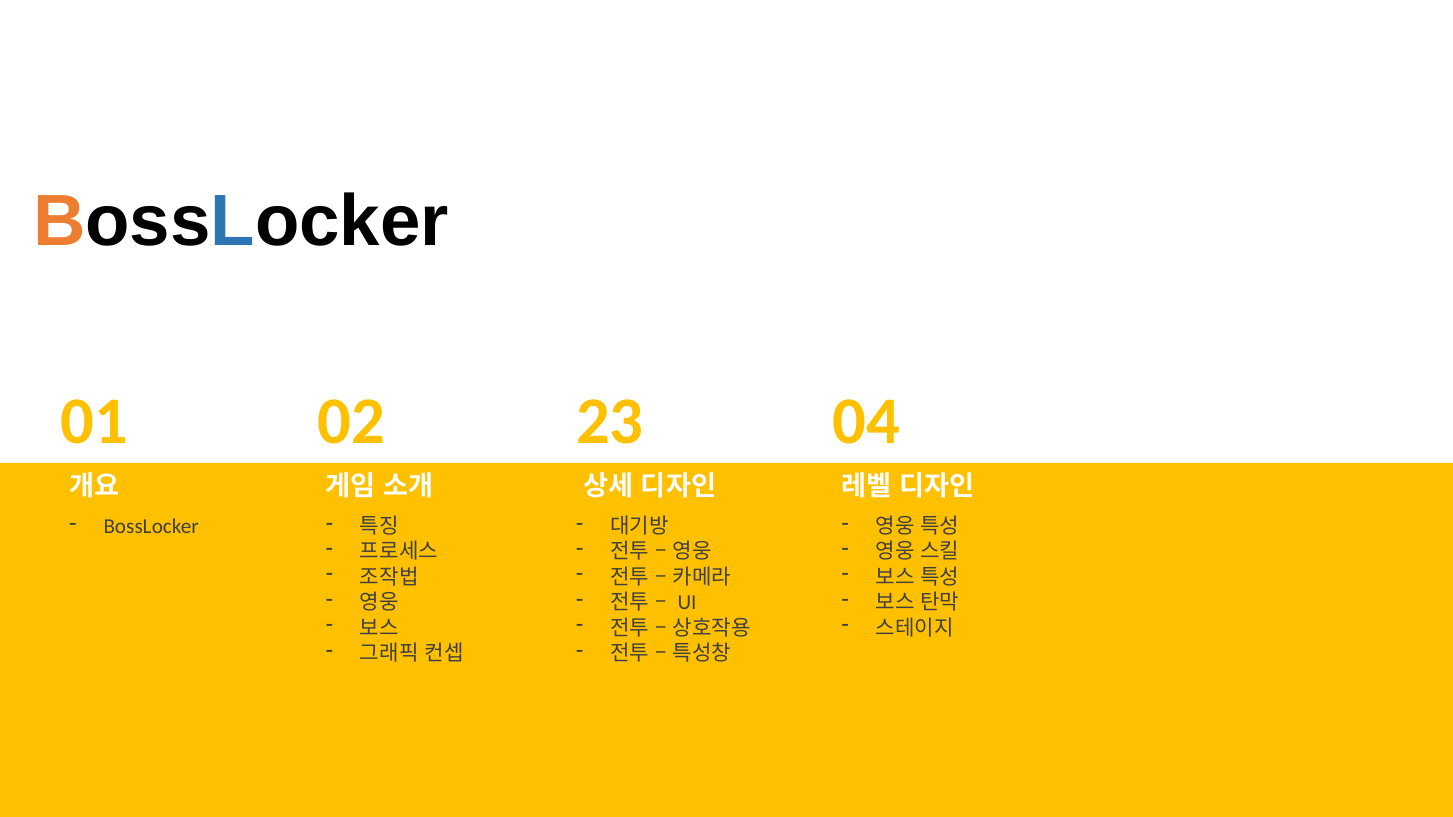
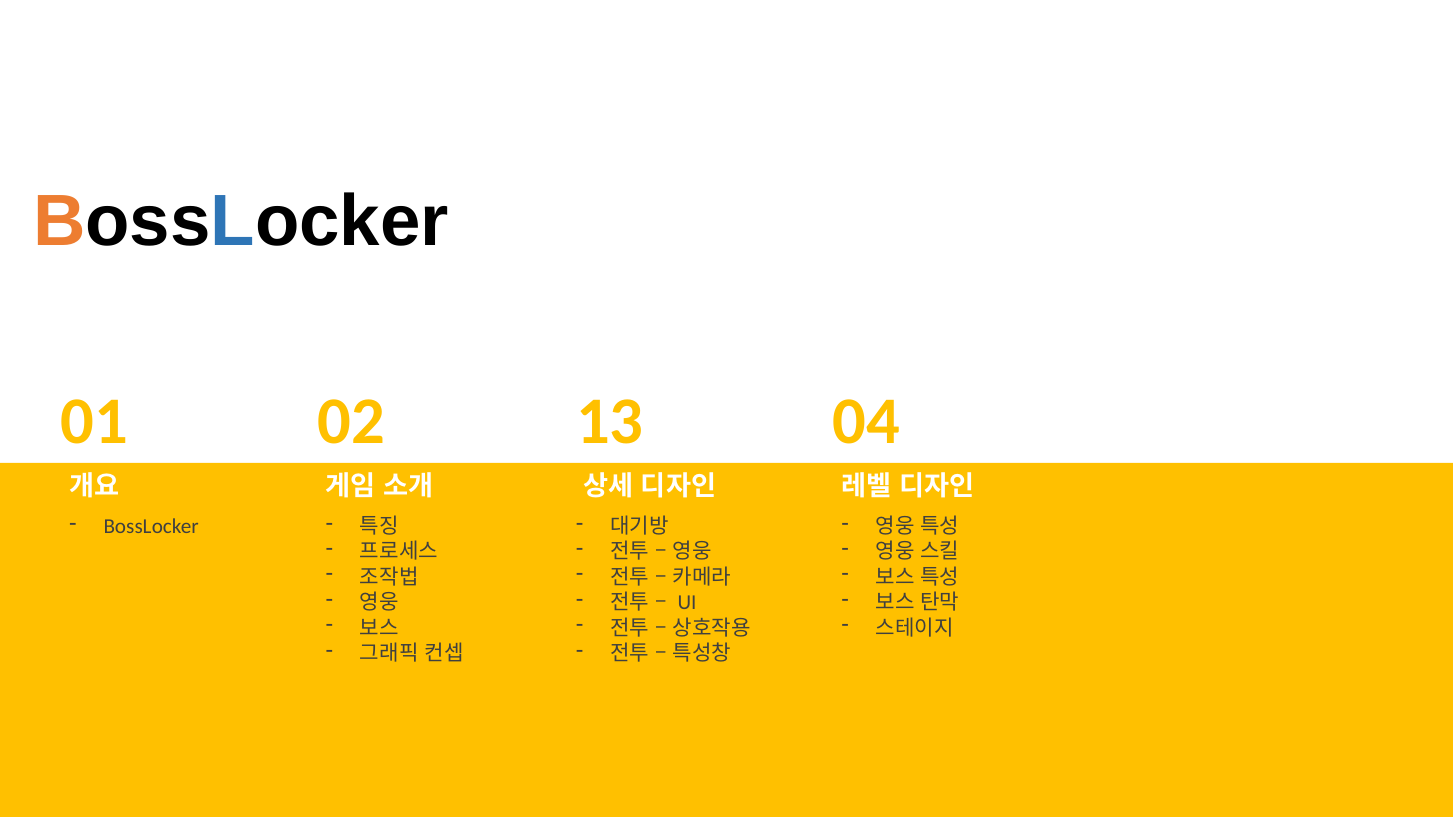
23: 23 -> 13
